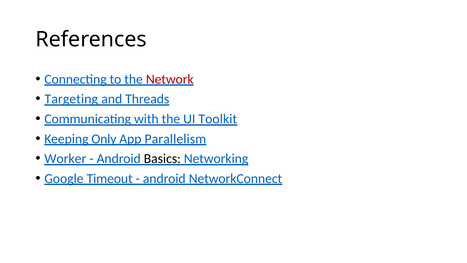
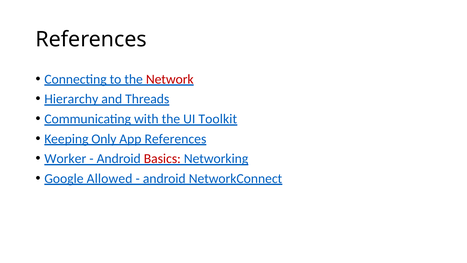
Targeting: Targeting -> Hierarchy
App Parallelism: Parallelism -> References
Basics colour: black -> red
Timeout: Timeout -> Allowed
